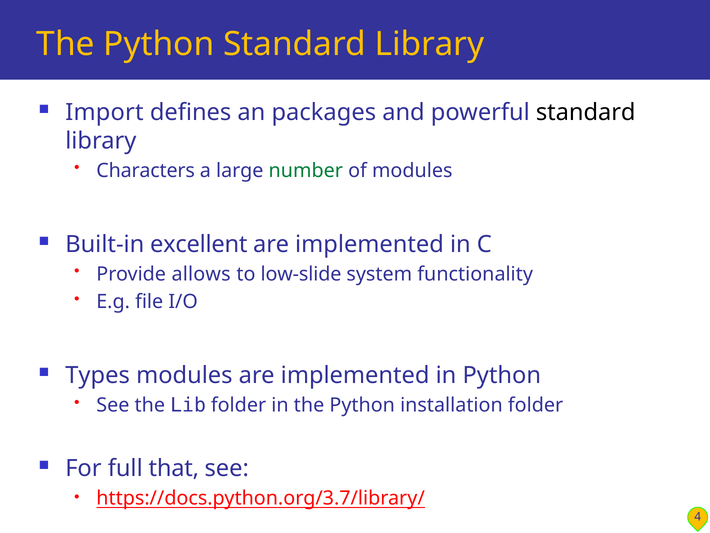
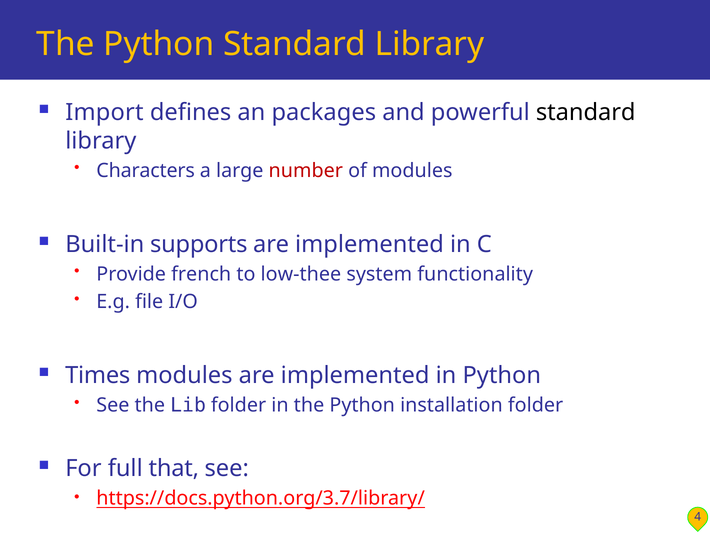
number colour: green -> red
excellent: excellent -> supports
allows: allows -> french
low-slide: low-slide -> low-thee
Types: Types -> Times
